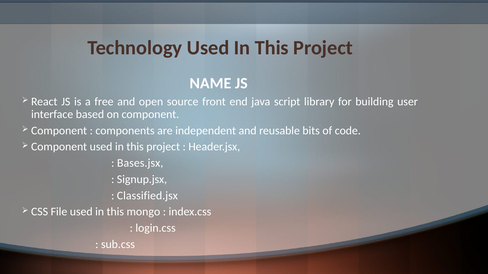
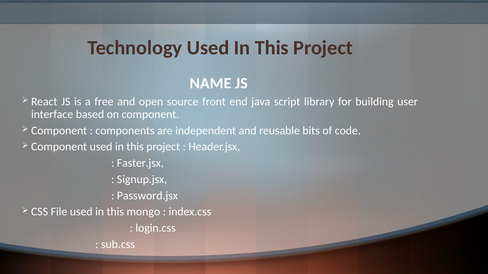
Bases.jsx: Bases.jsx -> Faster.jsx
Classified.jsx: Classified.jsx -> Password.jsx
